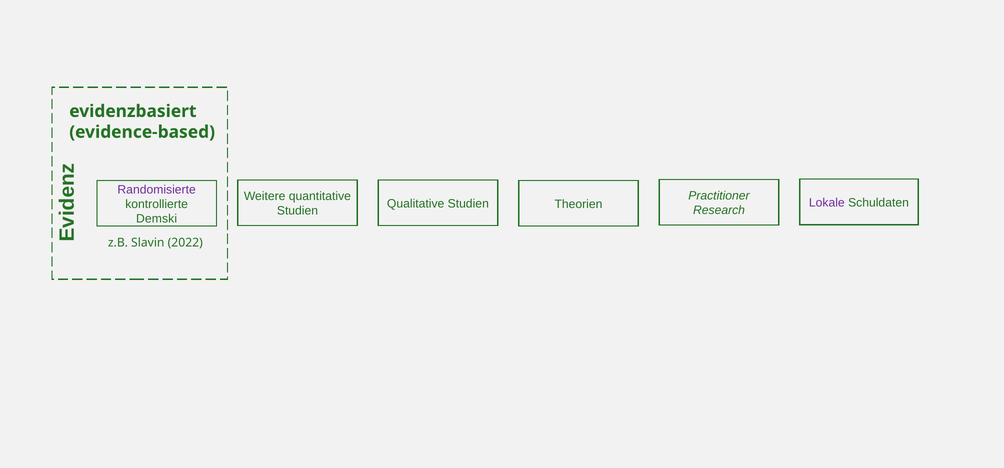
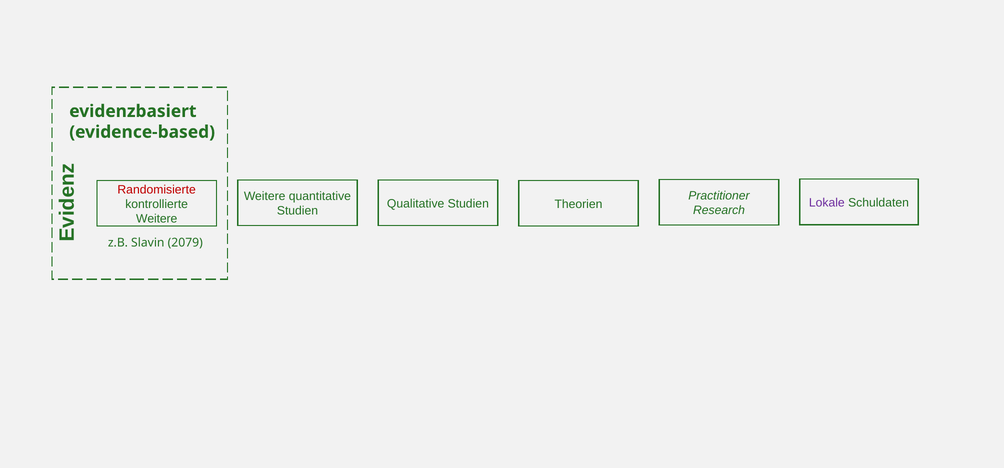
Randomisierte colour: purple -> red
Demski at (157, 219): Demski -> Weitere
2022: 2022 -> 2079
